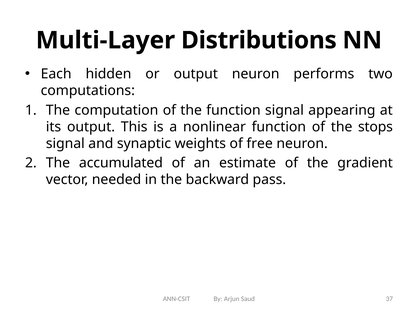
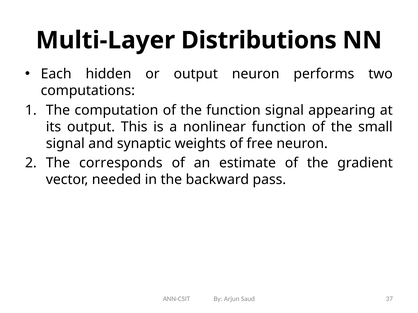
stops: stops -> small
accumulated: accumulated -> corresponds
